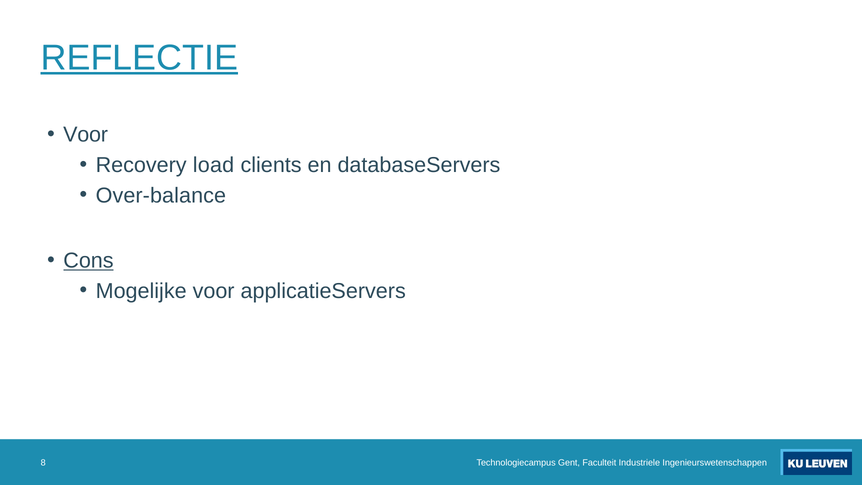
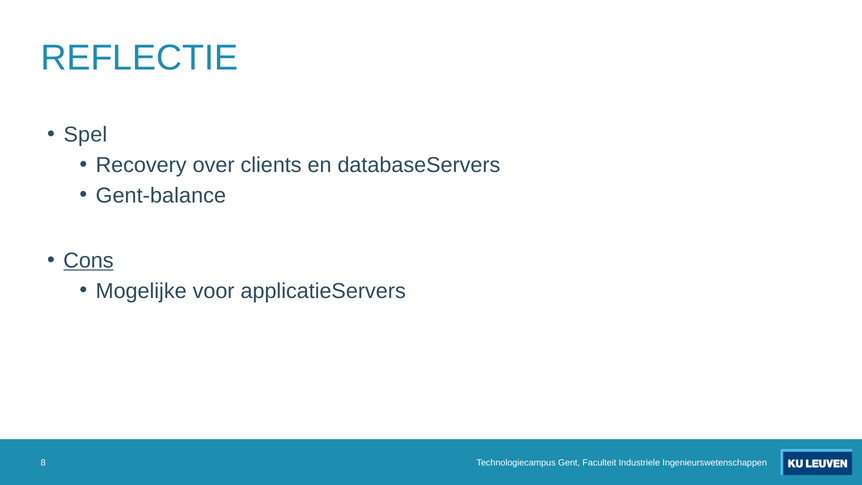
REFLECTIE underline: present -> none
Voor at (86, 135): Voor -> Spel
load: load -> over
Over-balance: Over-balance -> Gent-balance
